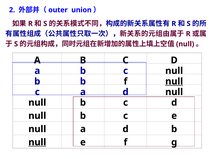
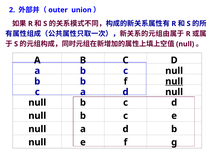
null at (37, 142) underline: present -> none
